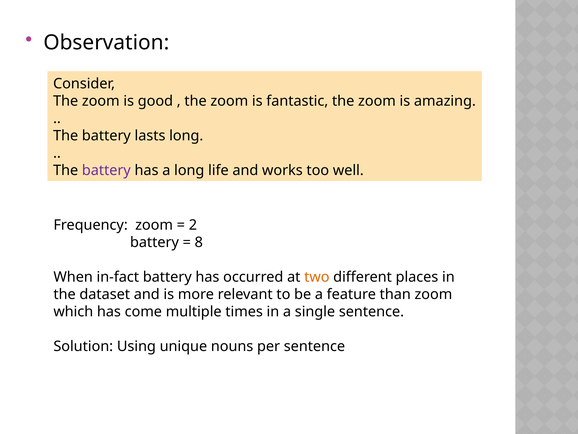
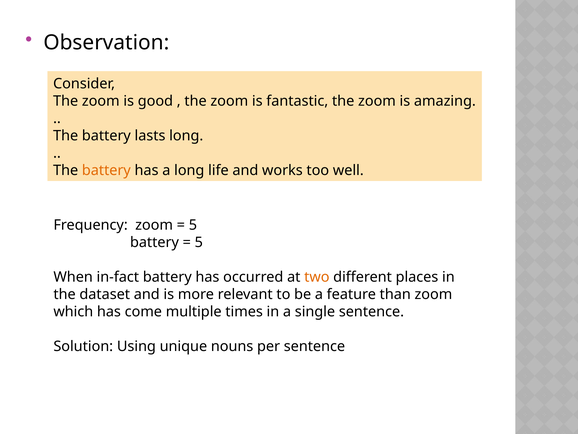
battery at (106, 170) colour: purple -> orange
2 at (193, 225): 2 -> 5
8 at (199, 242): 8 -> 5
